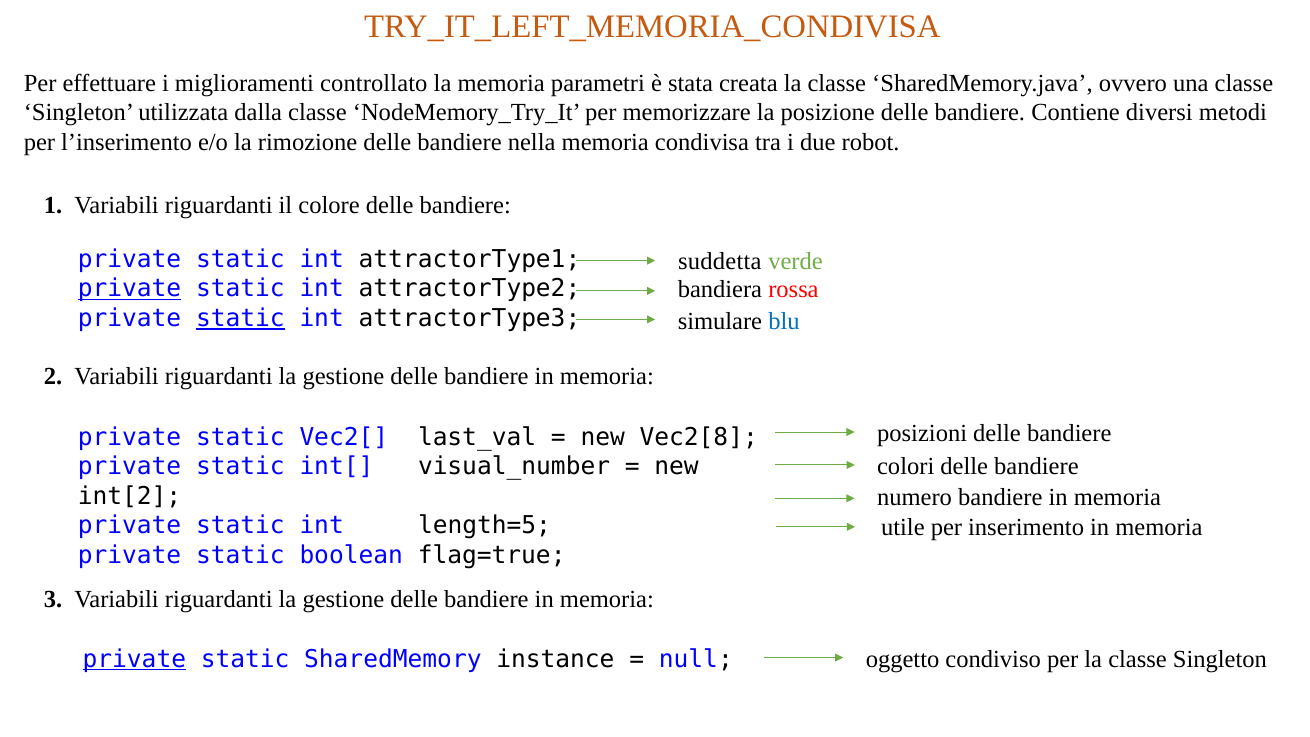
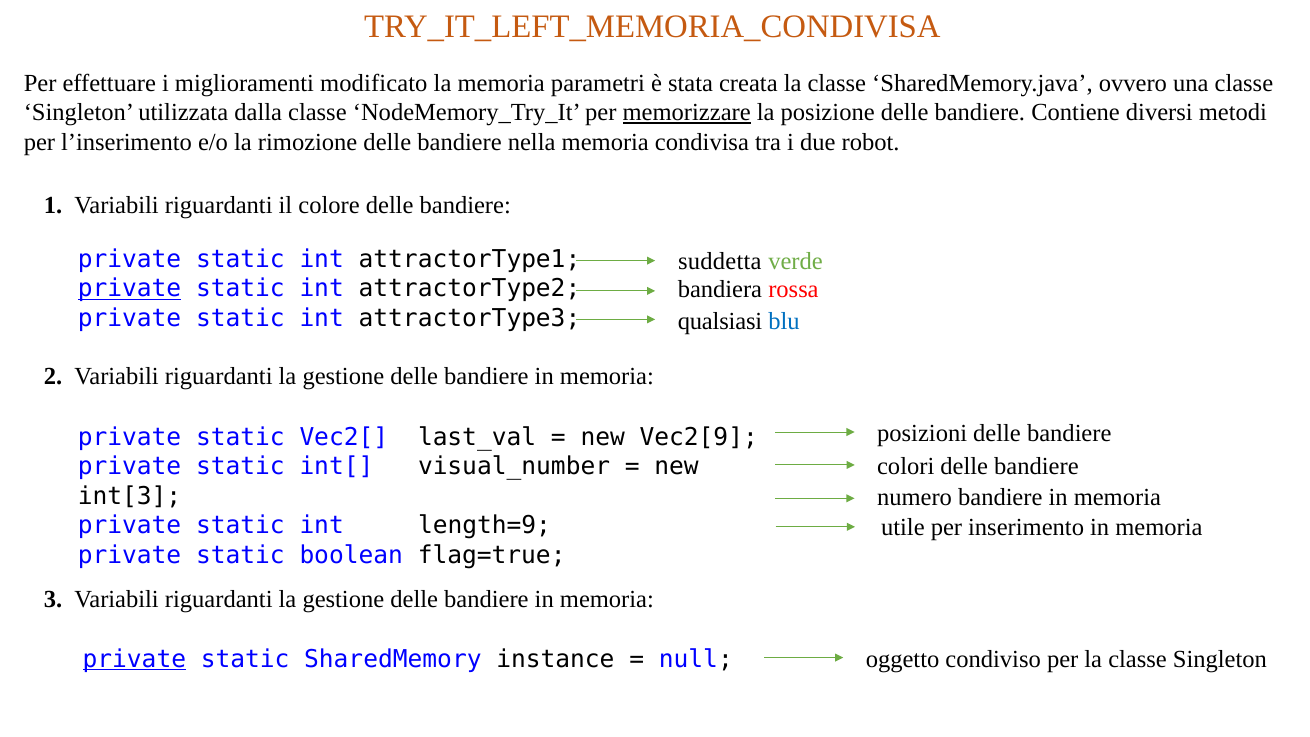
controllato: controllato -> modificato
memorizzare underline: none -> present
static at (240, 318) underline: present -> none
simulare: simulare -> qualsiasi
Vec2[8: Vec2[8 -> Vec2[9
int[2: int[2 -> int[3
length=5: length=5 -> length=9
